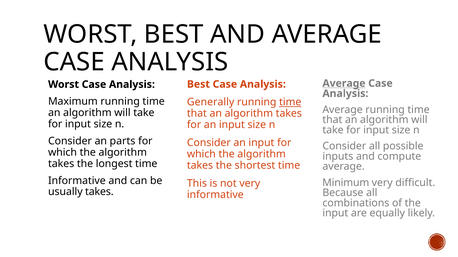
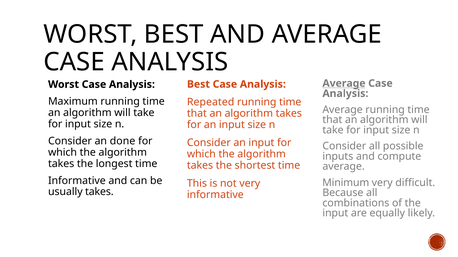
Generally: Generally -> Repeated
time at (290, 102) underline: present -> none
parts: parts -> done
